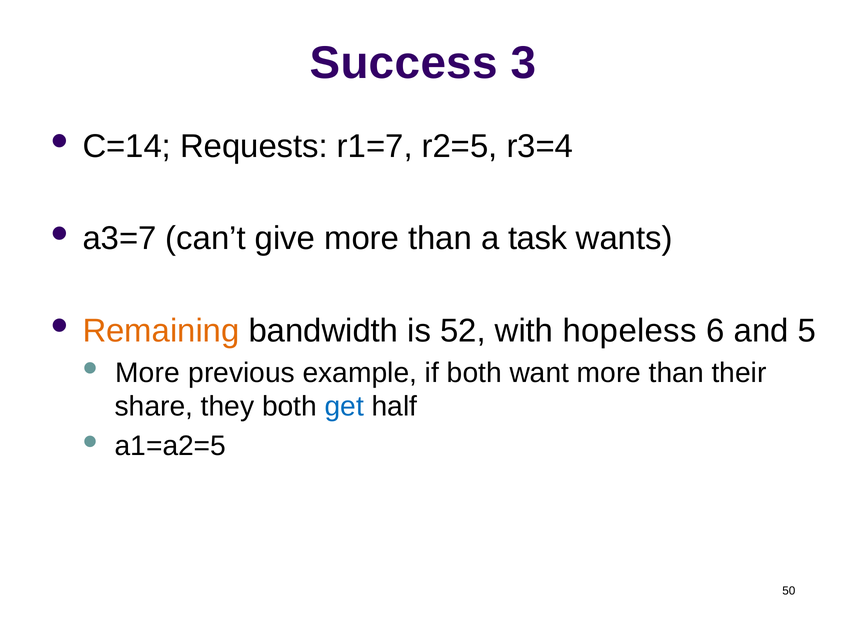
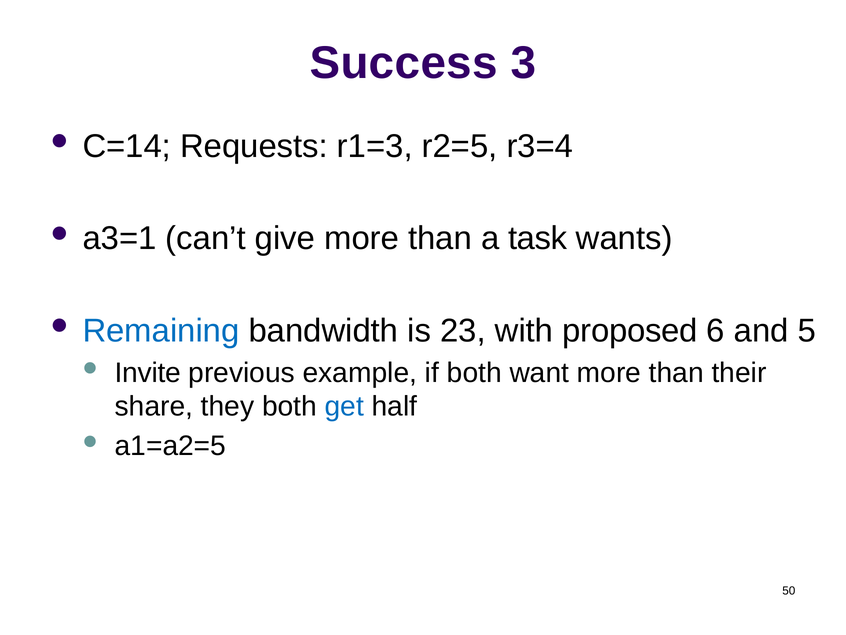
r1=7: r1=7 -> r1=3
a3=7: a3=7 -> a3=1
Remaining colour: orange -> blue
52: 52 -> 23
hopeless: hopeless -> proposed
More at (148, 372): More -> Invite
